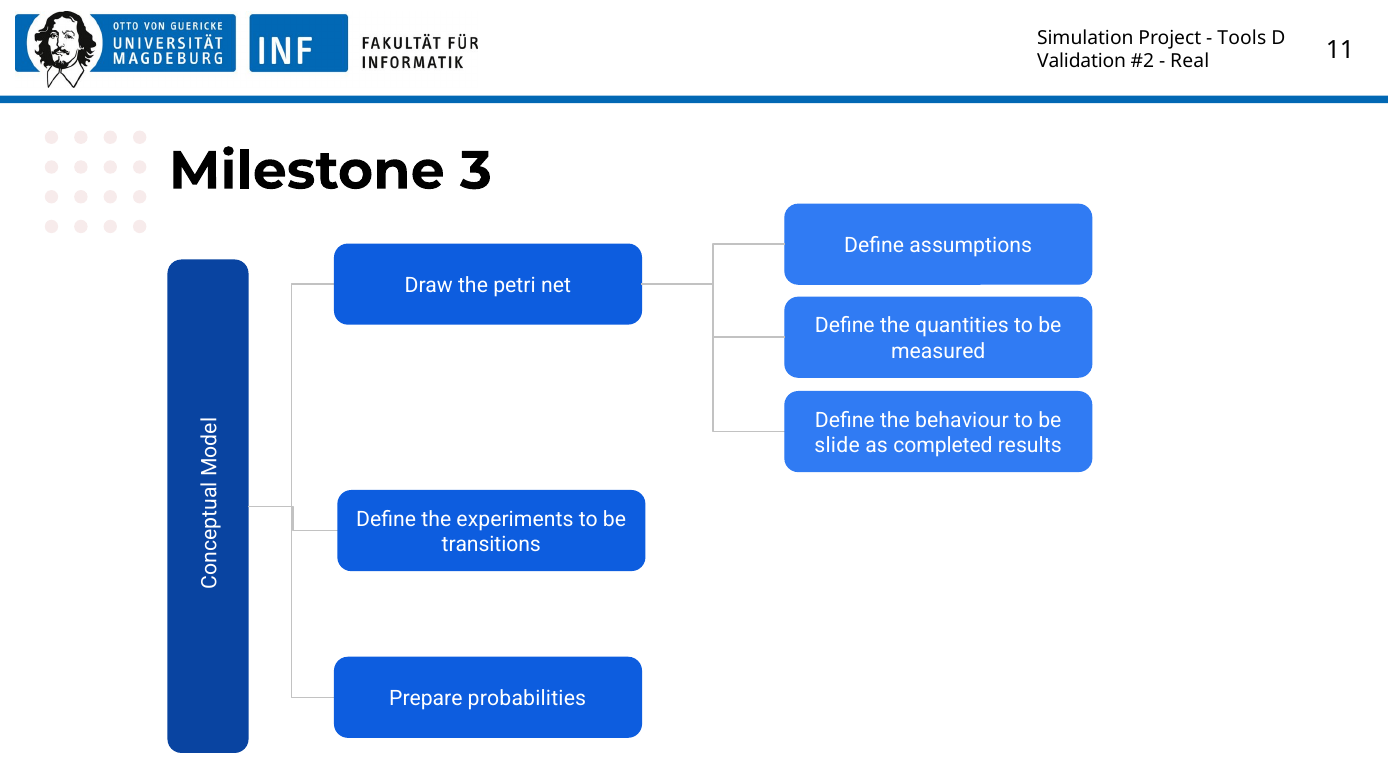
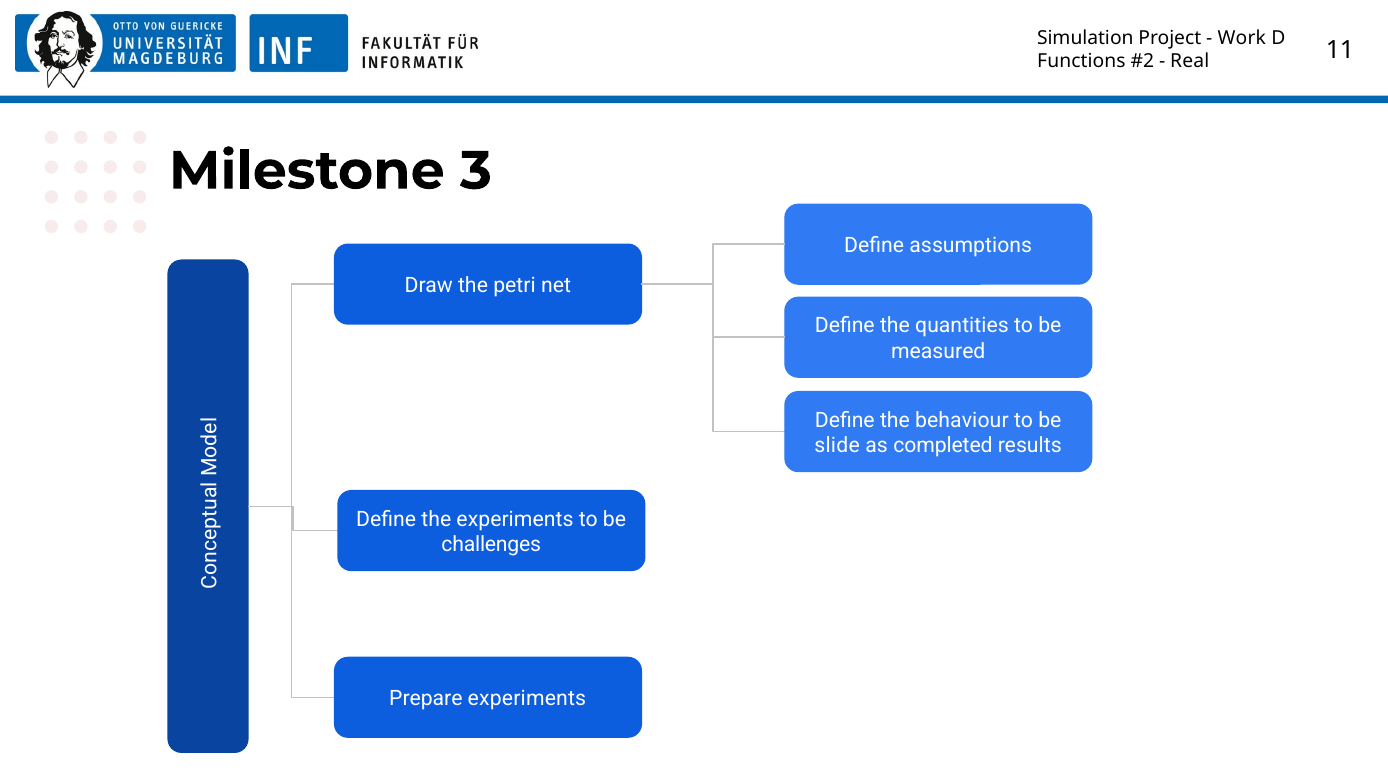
Tools: Tools -> Work
Validation: Validation -> Functions
transitions: transitions -> challenges
Prepare probabilities: probabilities -> experiments
